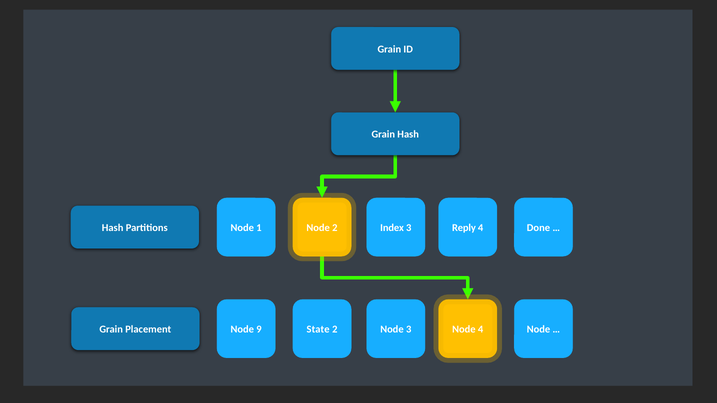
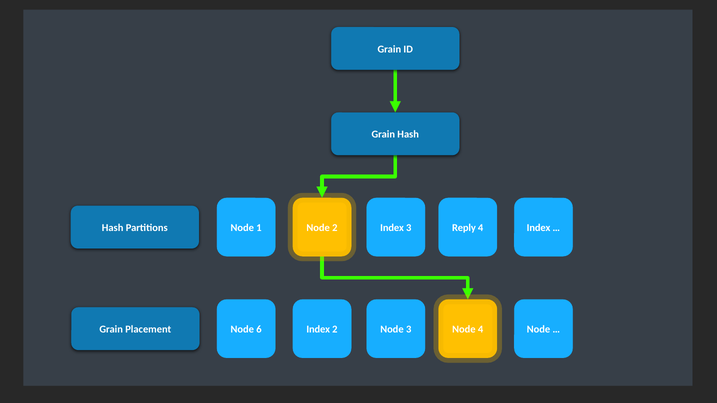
4 Done: Done -> Index
9: 9 -> 6
State at (318, 330): State -> Index
